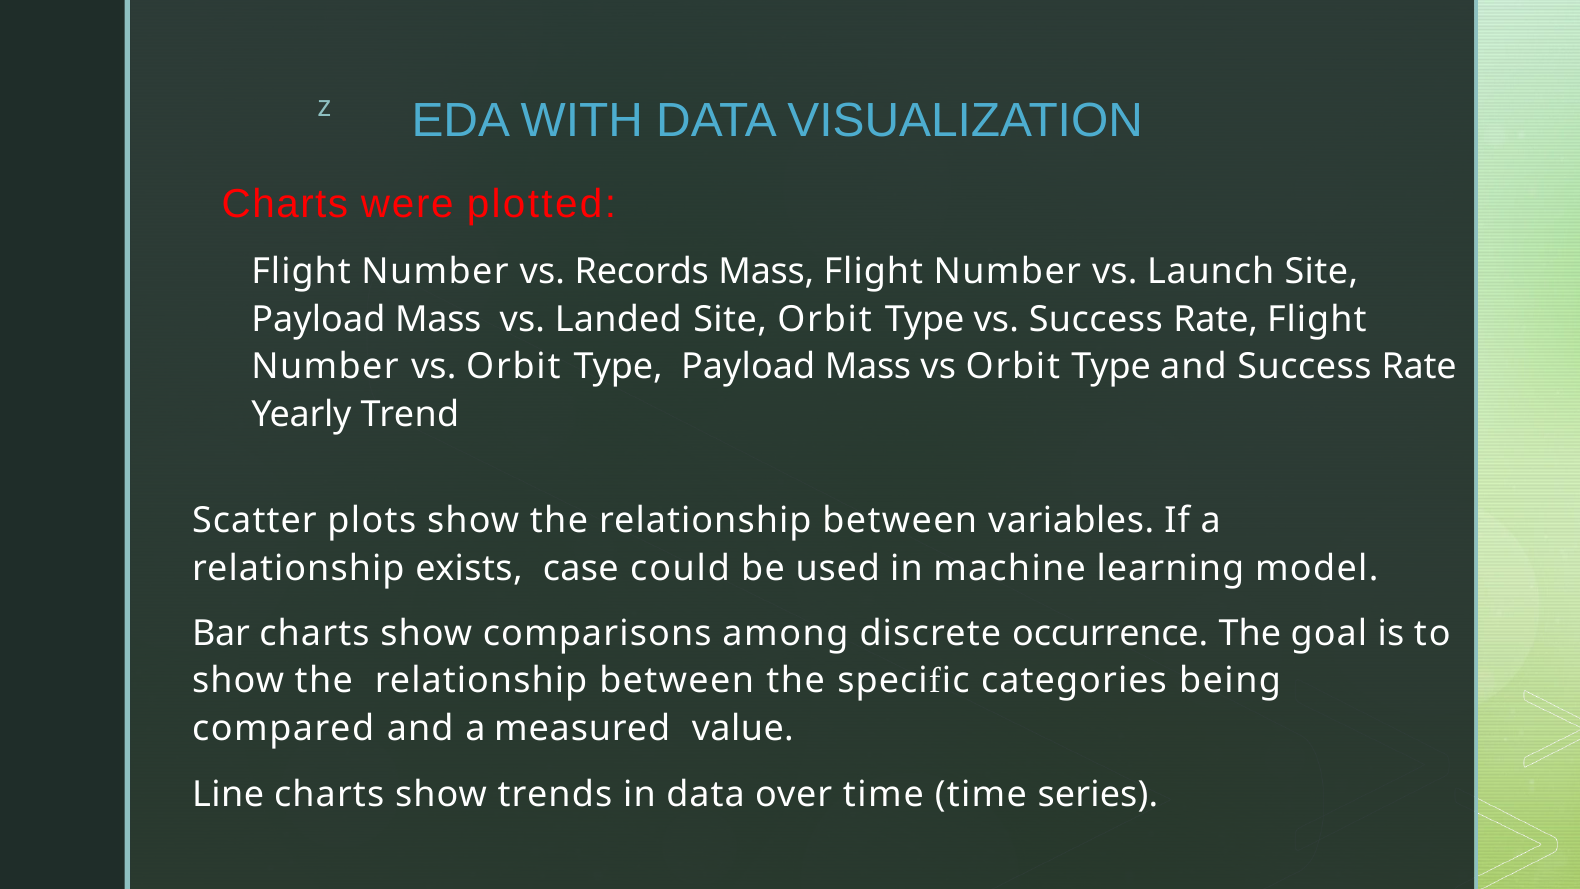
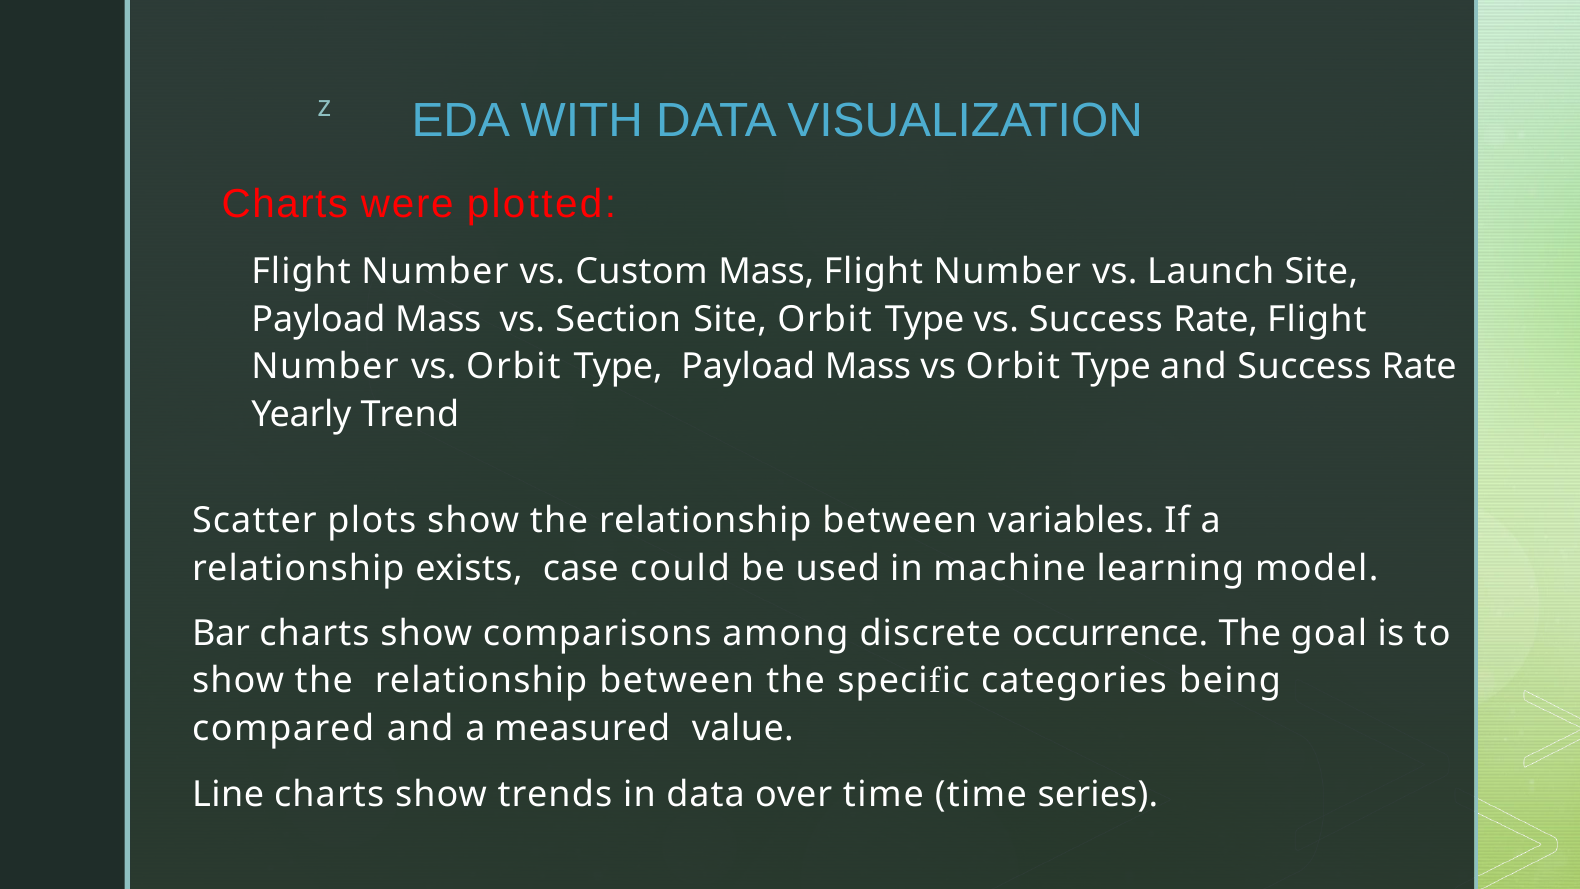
Records: Records -> Custom
Landed: Landed -> Section
